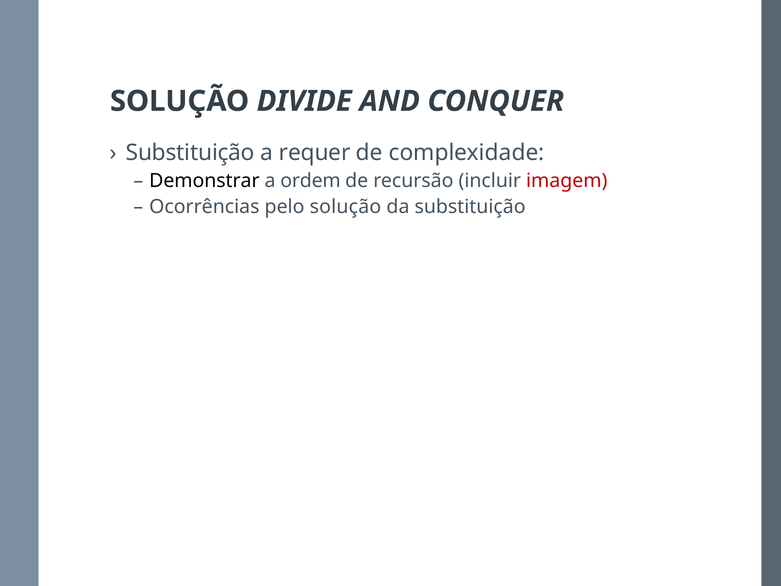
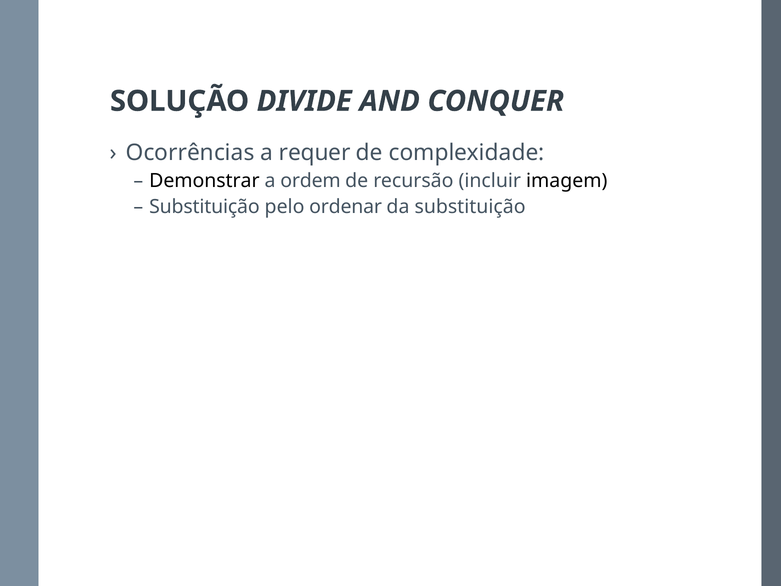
Substituição at (190, 153): Substituição -> Ocorrências
imagem colour: red -> black
Ocorrências at (204, 206): Ocorrências -> Substituição
pelo solução: solução -> ordenar
